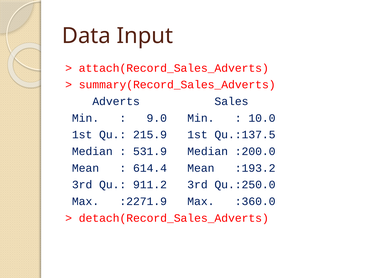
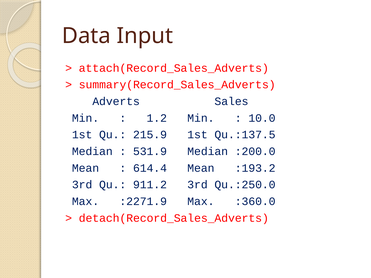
9.0: 9.0 -> 1.2
